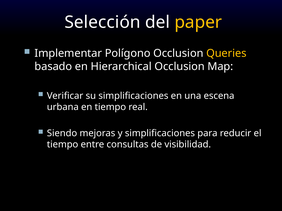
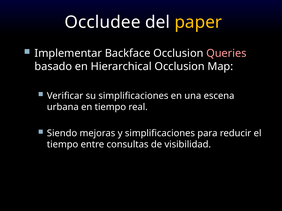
Selección: Selección -> Occludee
Polígono: Polígono -> Backface
Queries colour: yellow -> pink
